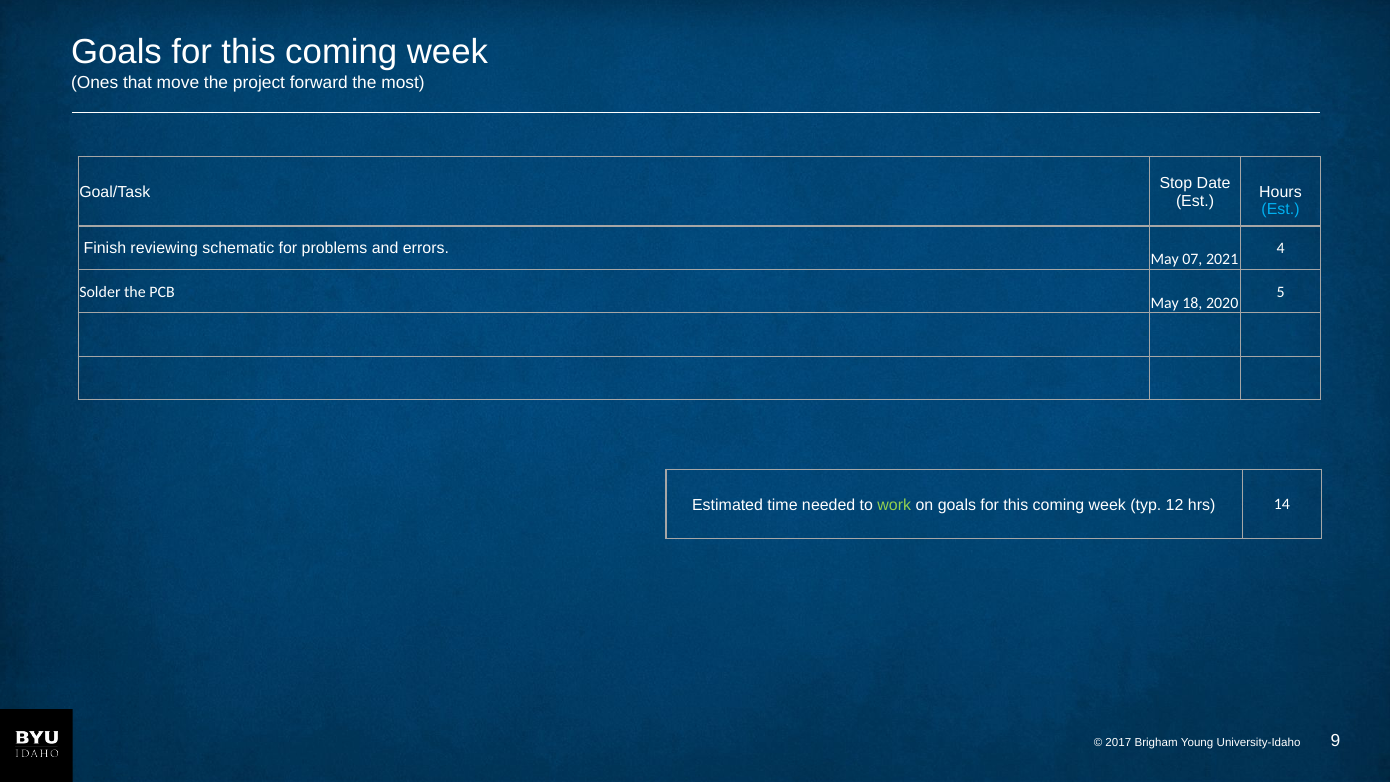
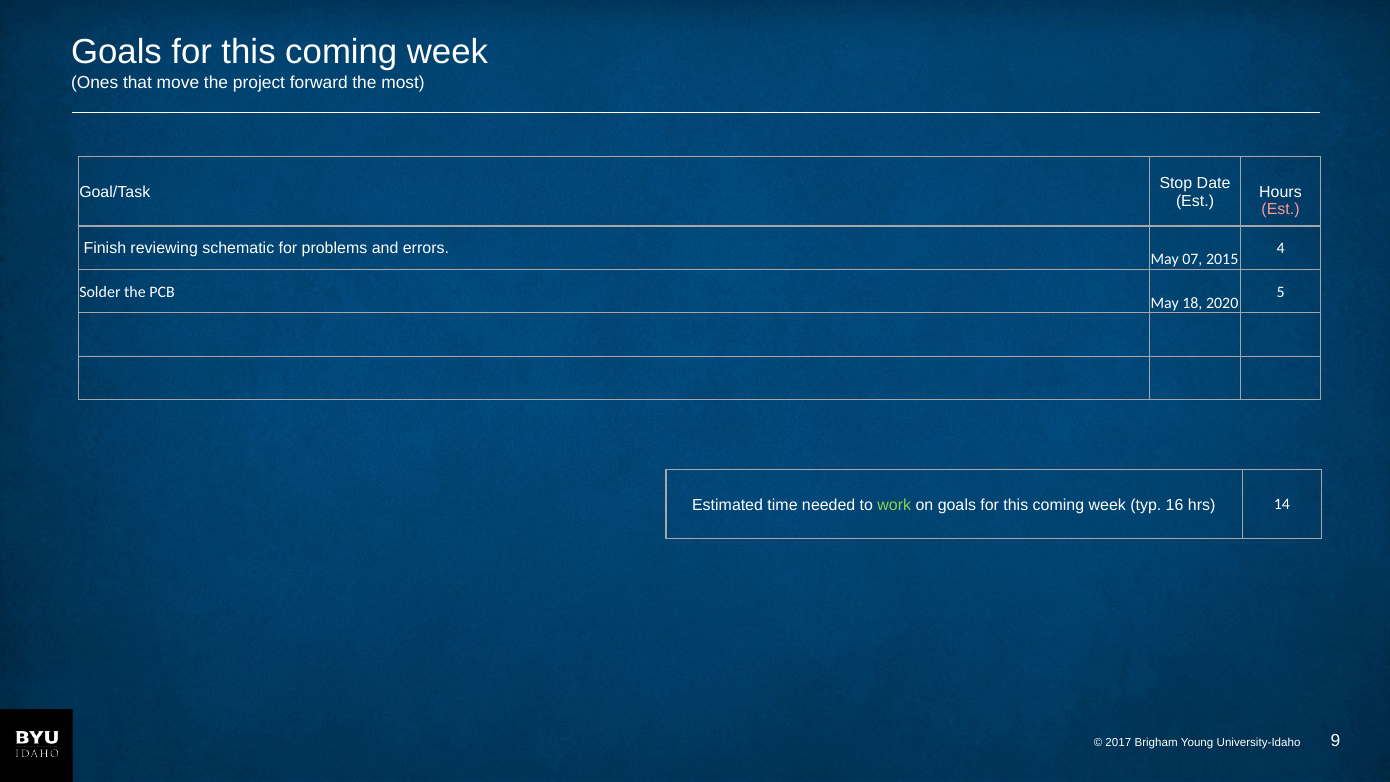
Est at (1281, 210) colour: light blue -> pink
2021: 2021 -> 2015
12: 12 -> 16
